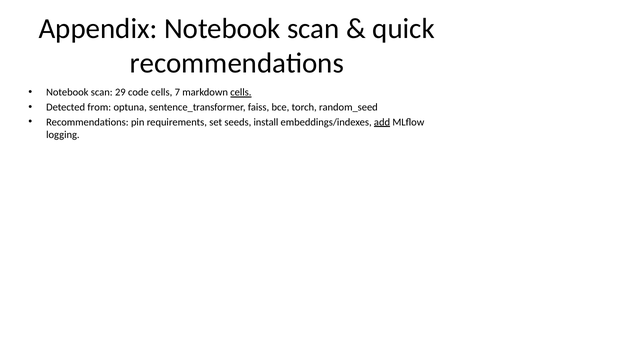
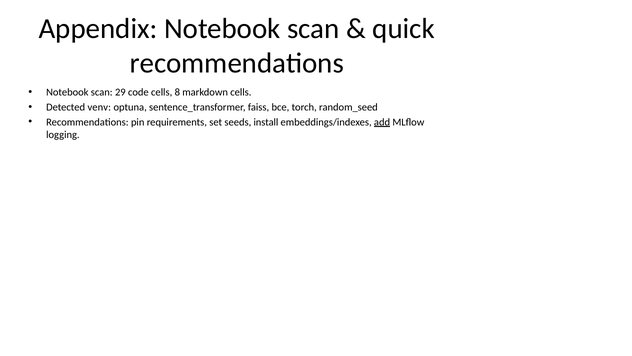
7: 7 -> 8
cells at (241, 92) underline: present -> none
from: from -> venv
